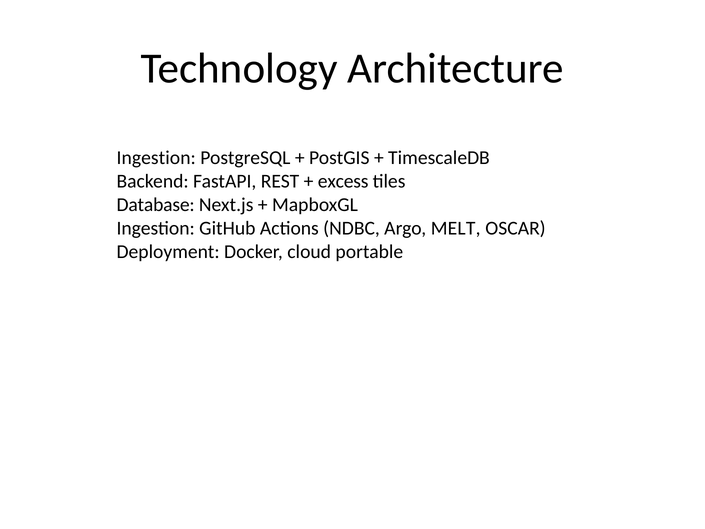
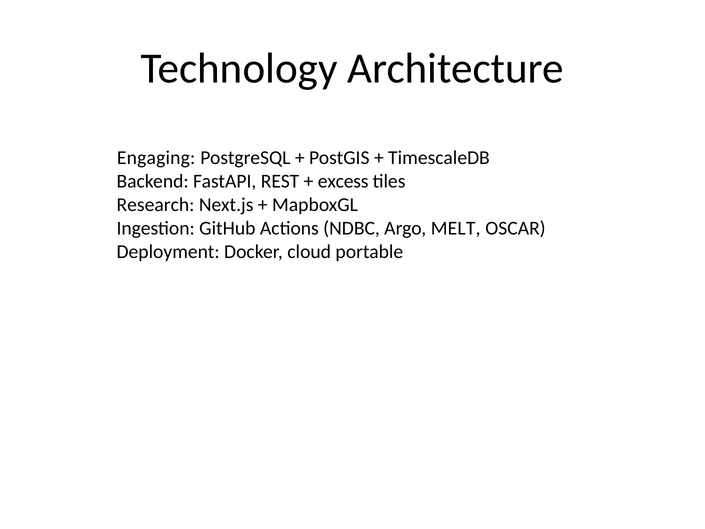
Ingestion at (156, 158): Ingestion -> Engaging
Database: Database -> Research
